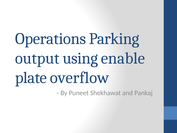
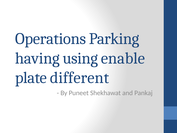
output: output -> having
overflow: overflow -> different
